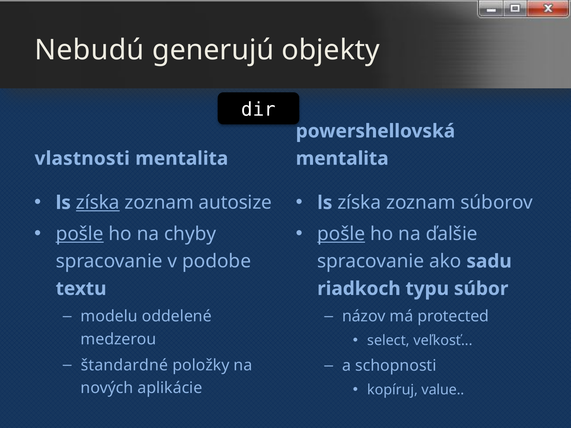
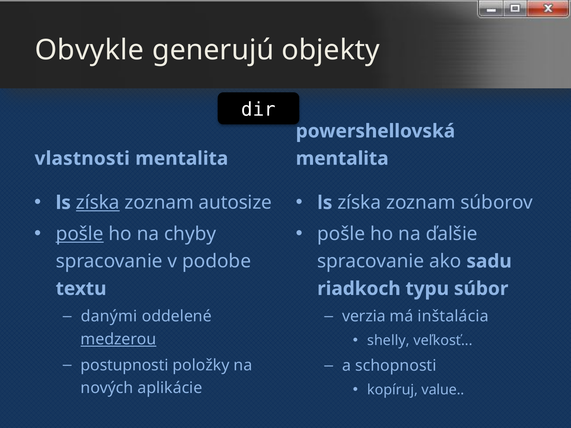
Nebudú: Nebudú -> Obvykle
pošle at (341, 234) underline: present -> none
modelu: modelu -> danými
názov: názov -> verzia
protected: protected -> inštalácia
select: select -> shelly
medzerou underline: none -> present
štandardné: štandardné -> postupnosti
